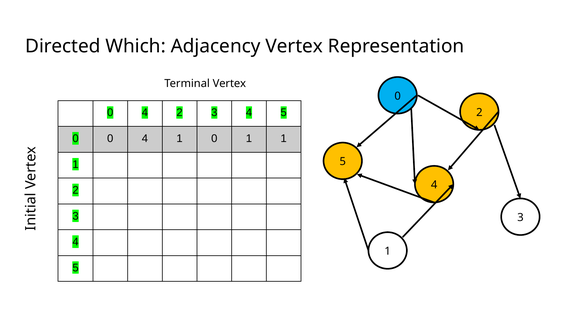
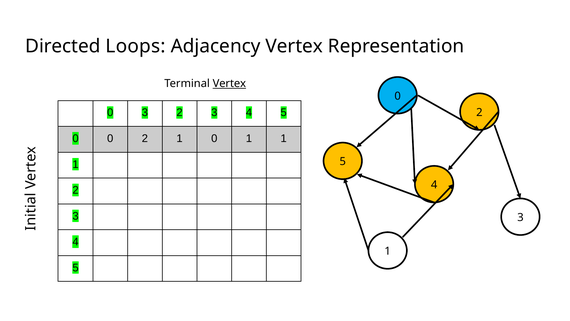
Which: Which -> Loops
Vertex at (229, 83) underline: none -> present
4 at (145, 113): 4 -> 3
0 0 4: 4 -> 2
